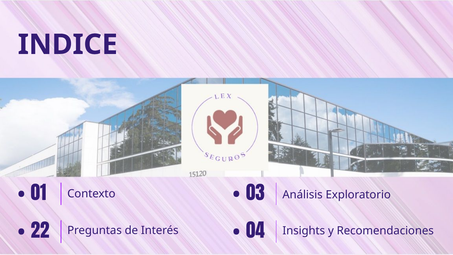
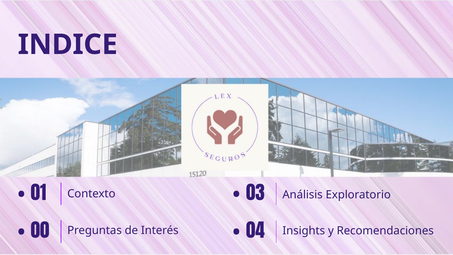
22: 22 -> 00
